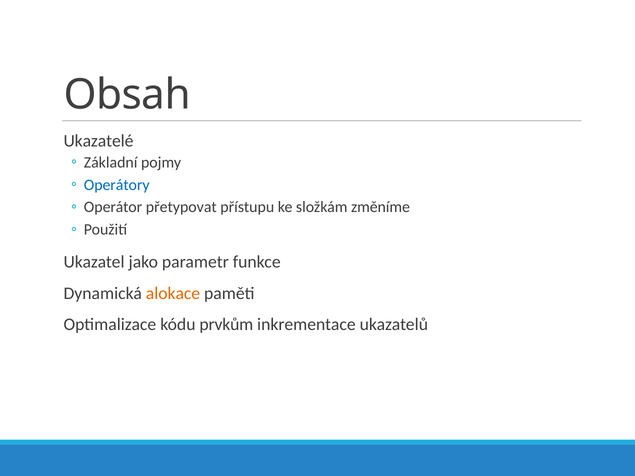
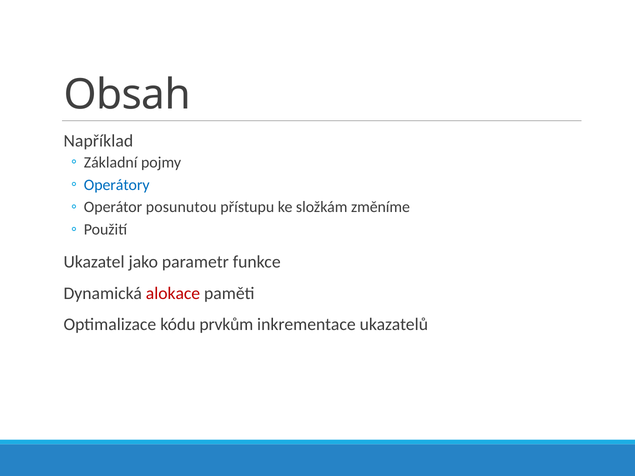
Ukazatelé: Ukazatelé -> Například
přetypovat: přetypovat -> posunutou
alokace colour: orange -> red
